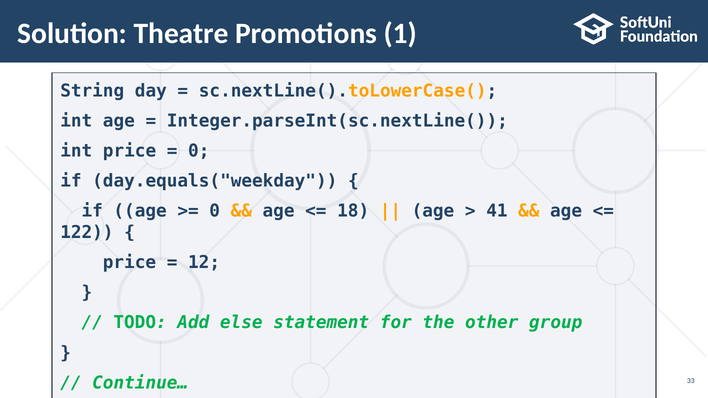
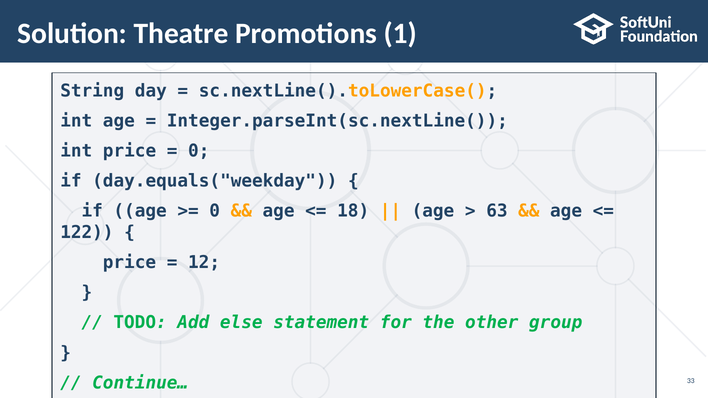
41: 41 -> 63
